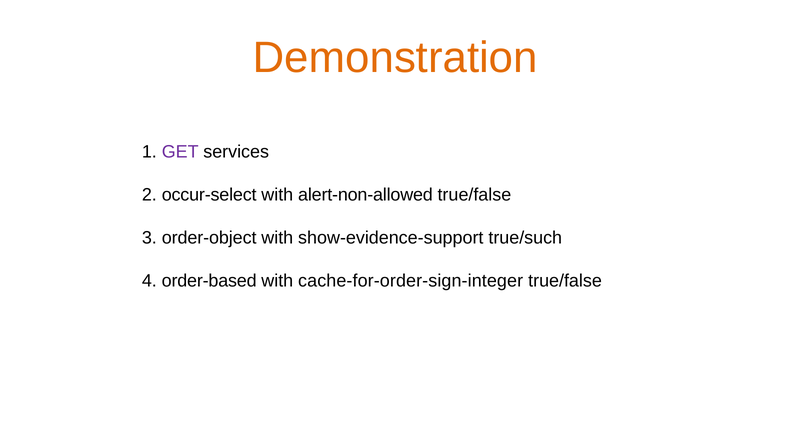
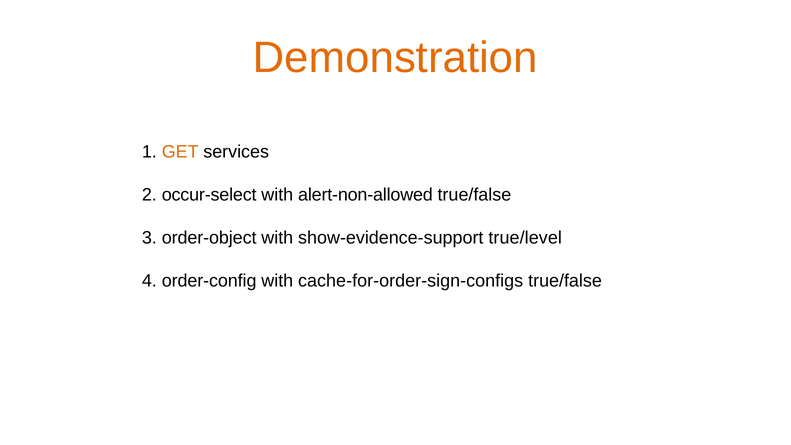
GET colour: purple -> orange
true/such: true/such -> true/level
order-based: order-based -> order-config
cache-for-order-sign-integer: cache-for-order-sign-integer -> cache-for-order-sign-configs
